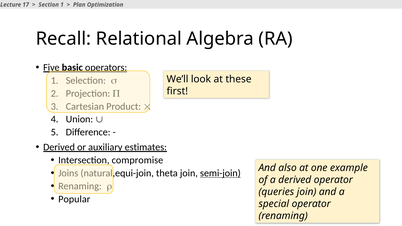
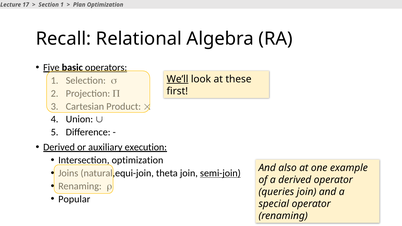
We’ll underline: none -> present
estimates: estimates -> execution
compromise at (137, 160): compromise -> optimization
